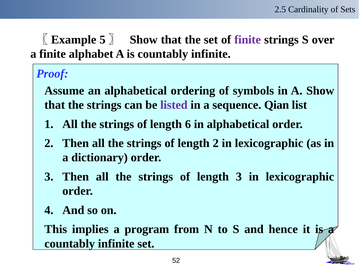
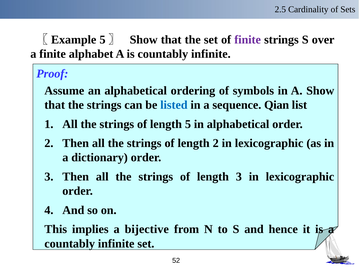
listed colour: purple -> blue
length 6: 6 -> 5
program: program -> bijective
